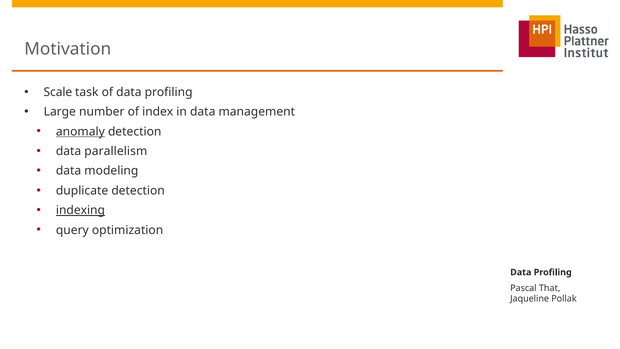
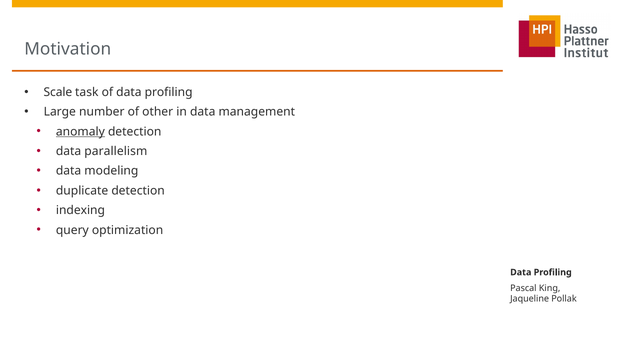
index: index -> other
indexing underline: present -> none
That: That -> King
